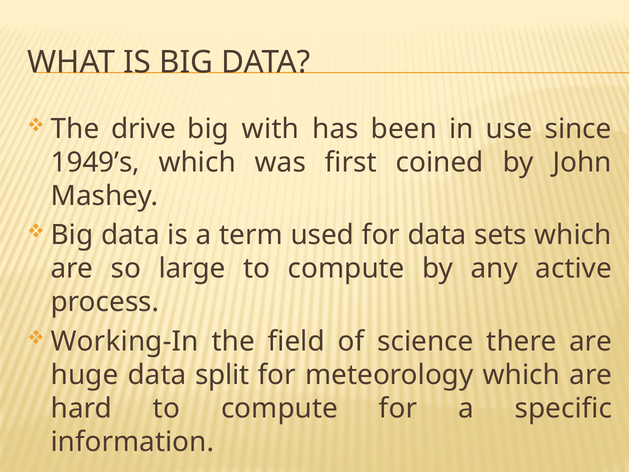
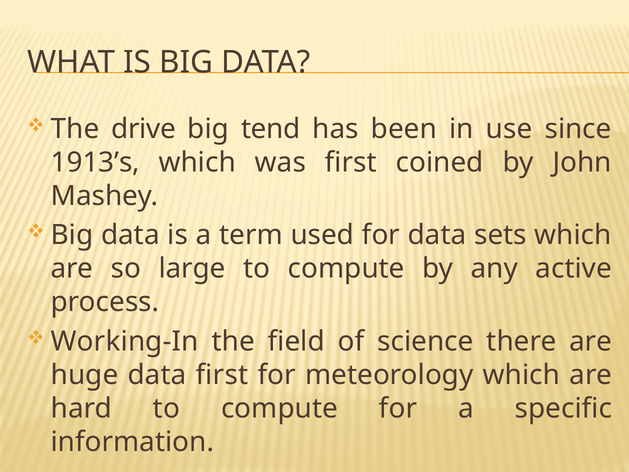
with: with -> tend
1949’s: 1949’s -> 1913’s
data split: split -> first
